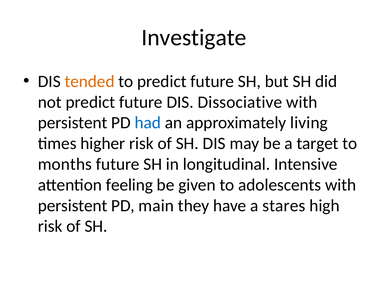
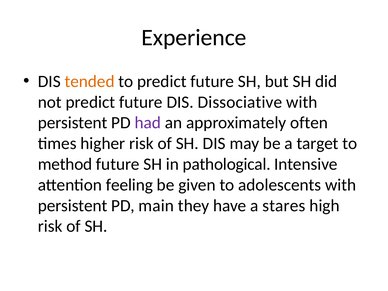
Investigate: Investigate -> Experience
had colour: blue -> purple
living: living -> often
months: months -> method
longitudinal: longitudinal -> pathological
